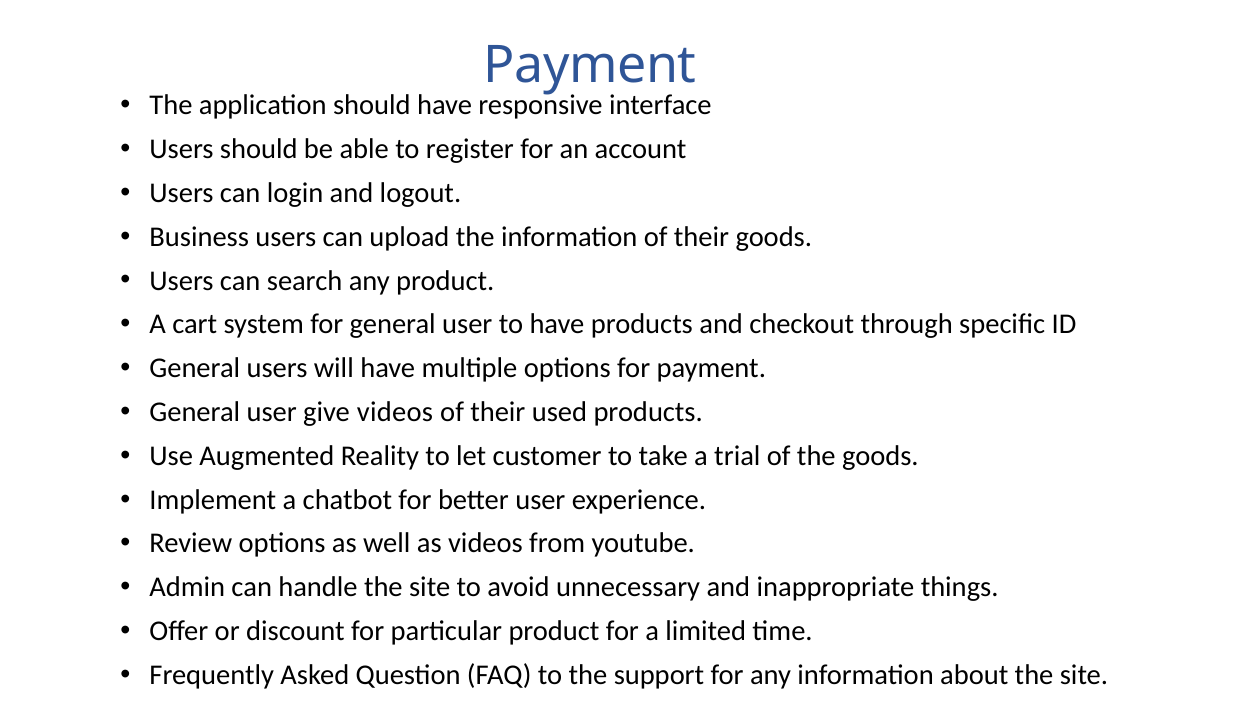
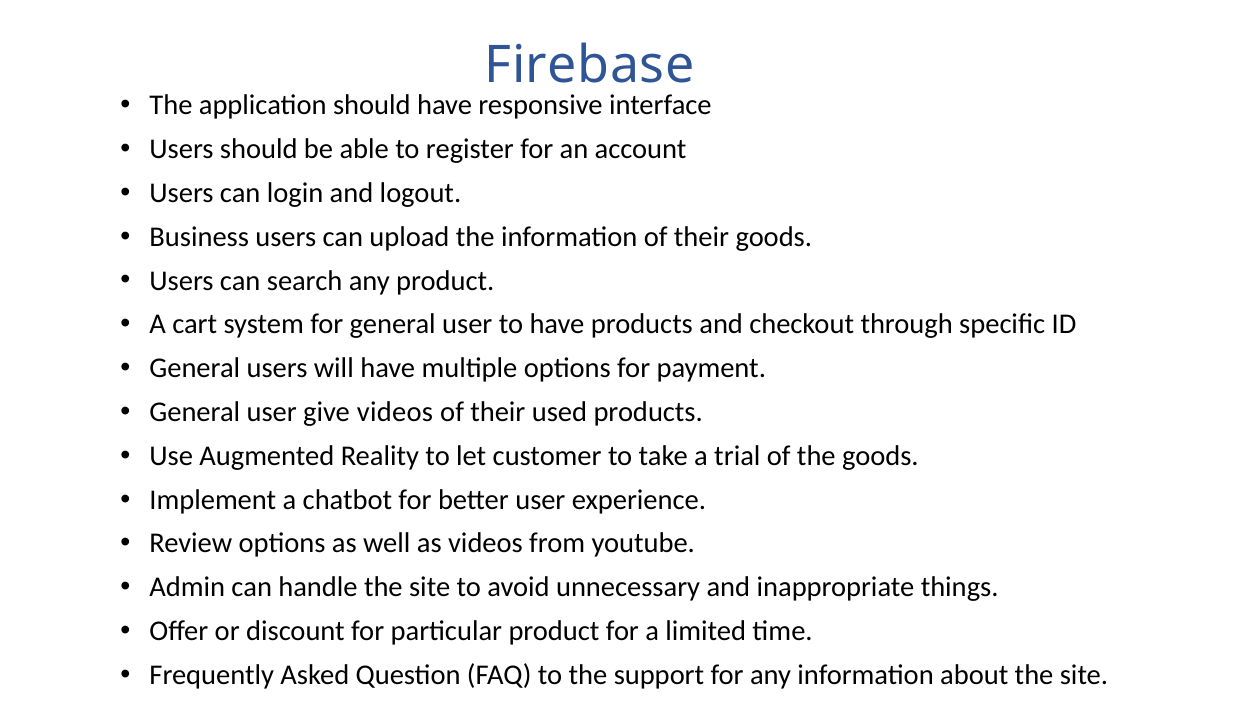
Payment at (590, 65): Payment -> Firebase
